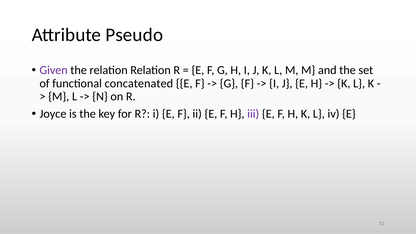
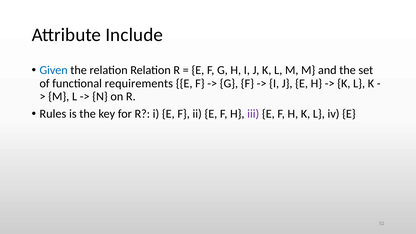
Pseudo: Pseudo -> Include
Given colour: purple -> blue
concatenated: concatenated -> requirements
Joyce: Joyce -> Rules
